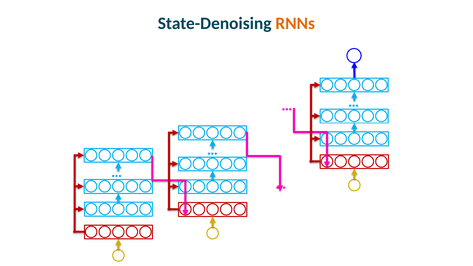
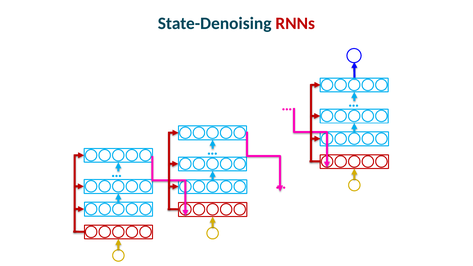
RNNs colour: orange -> red
